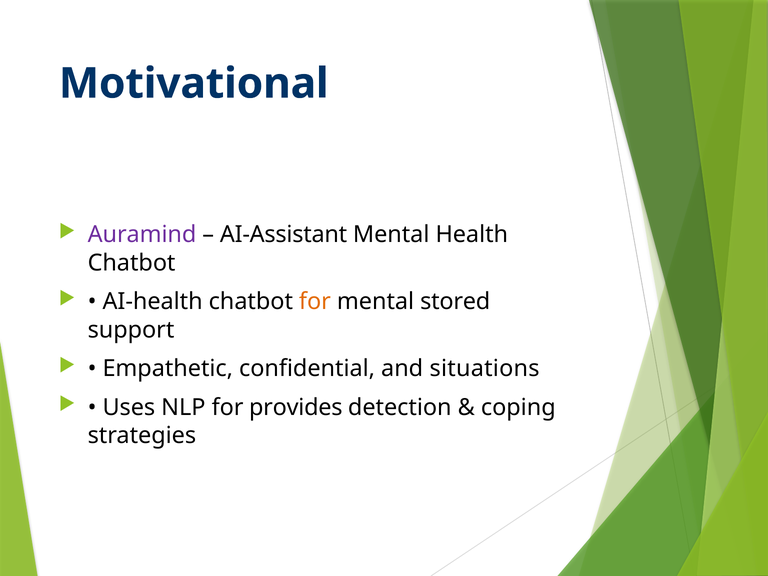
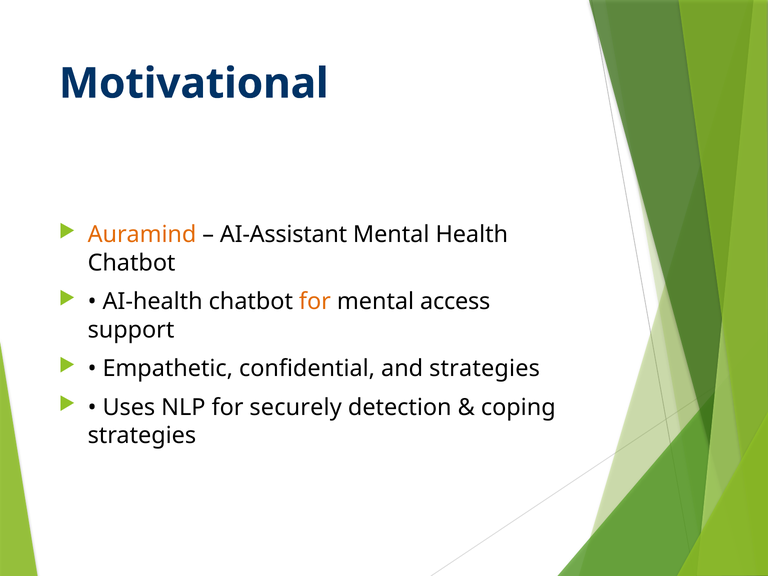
Auramind colour: purple -> orange
stored: stored -> access
and situations: situations -> strategies
provides: provides -> securely
